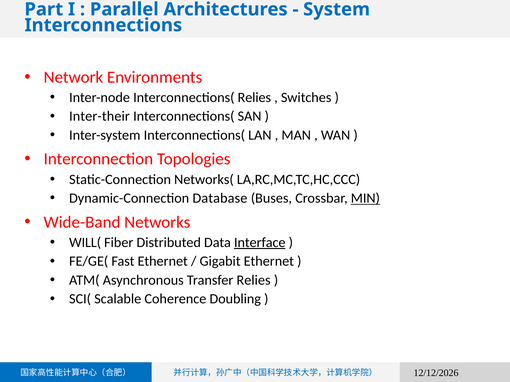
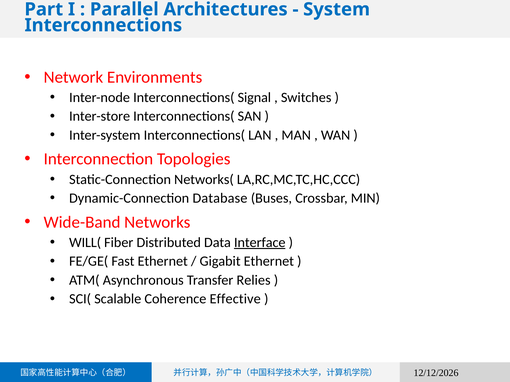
Interconnections( Relies: Relies -> Signal
Inter-their: Inter-their -> Inter-store
MIN underline: present -> none
Doubling: Doubling -> Effective
